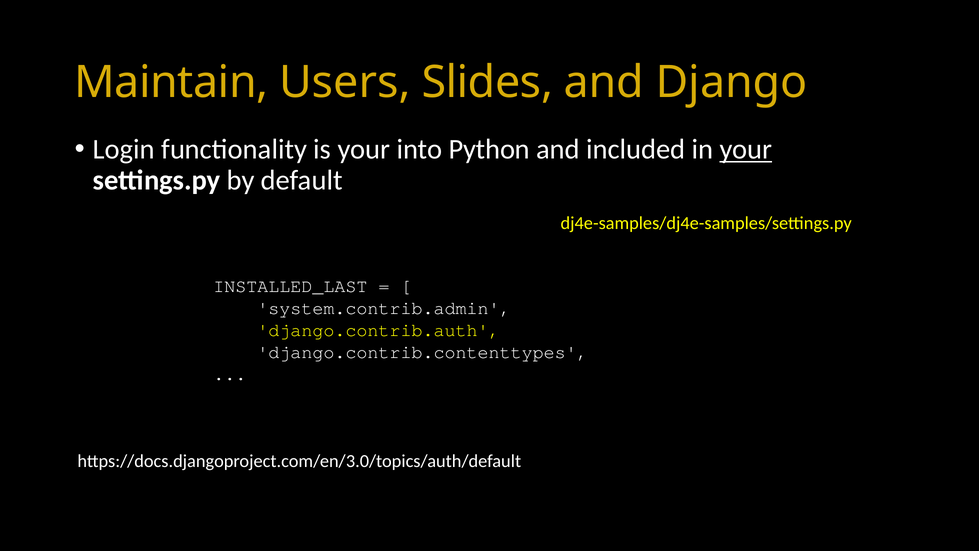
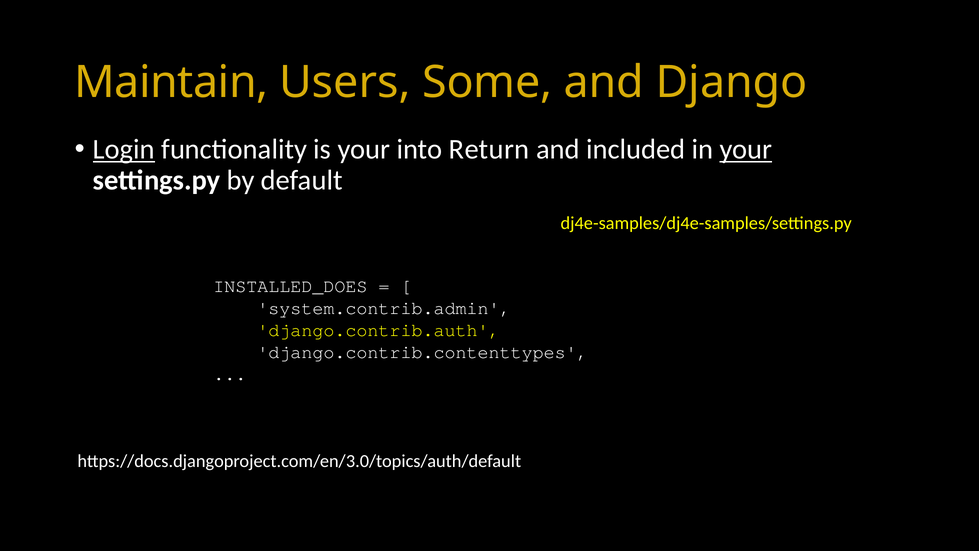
Slides: Slides -> Some
Login underline: none -> present
Python: Python -> Return
INSTALLED_LAST: INSTALLED_LAST -> INSTALLED_DOES
